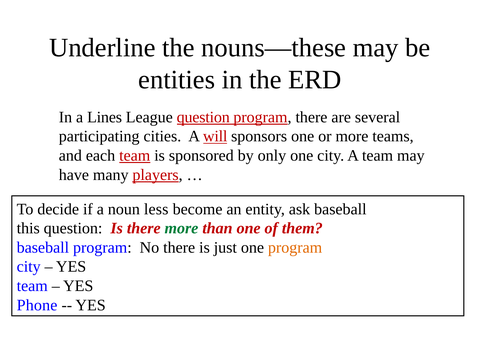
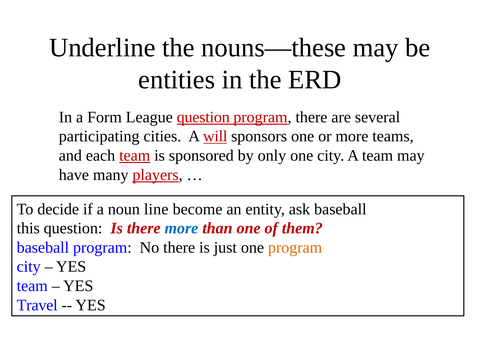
Lines: Lines -> Form
less: less -> line
more at (181, 228) colour: green -> blue
Phone: Phone -> Travel
